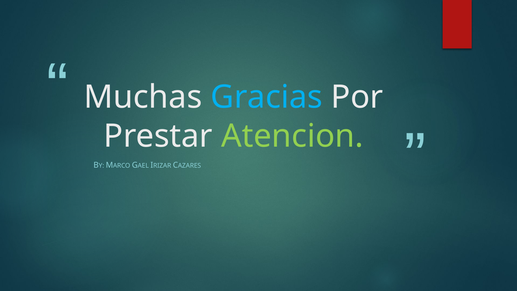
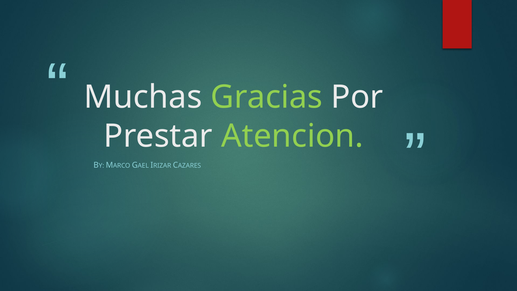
Gracias colour: light blue -> light green
